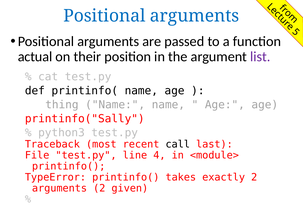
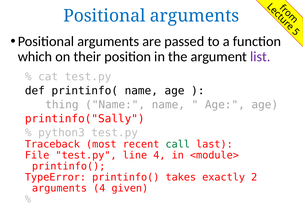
actual: actual -> which
call colour: black -> green
arguments 2: 2 -> 4
